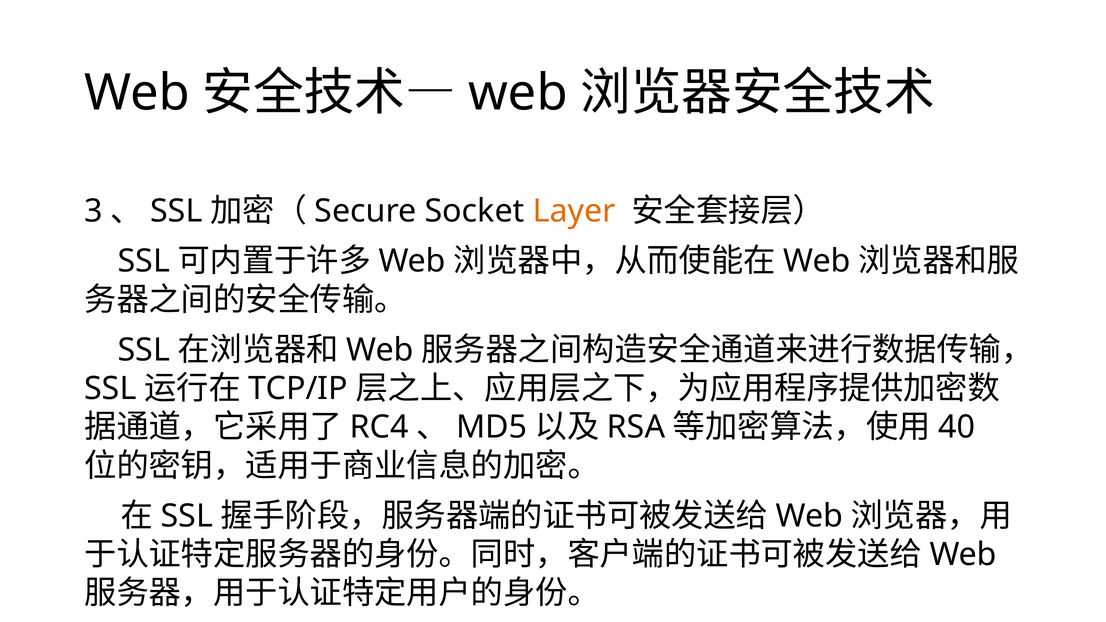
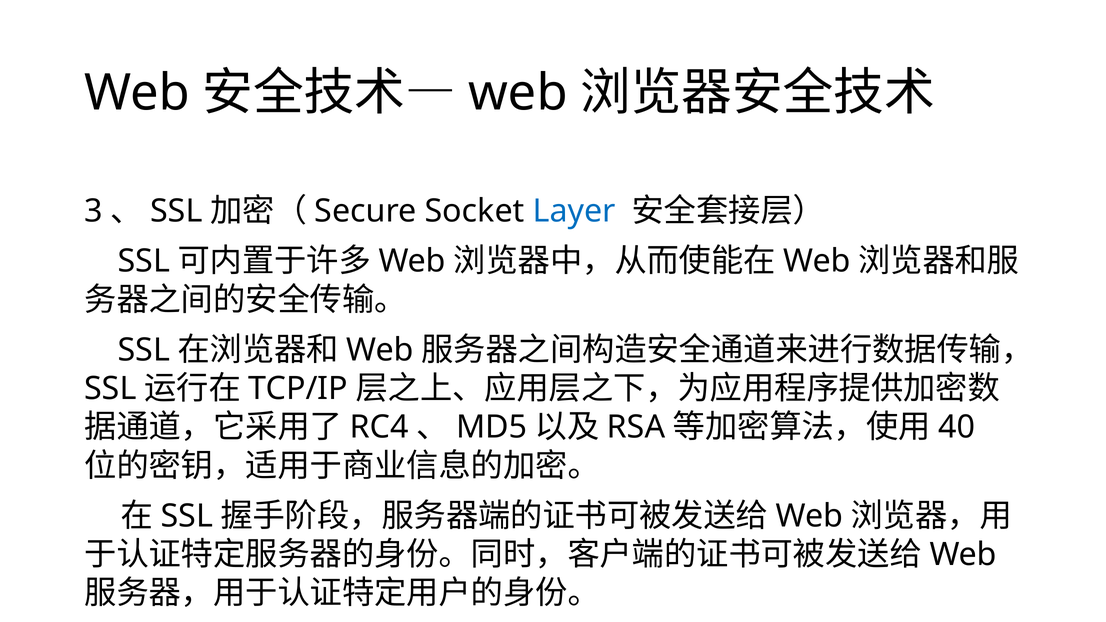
Layer colour: orange -> blue
